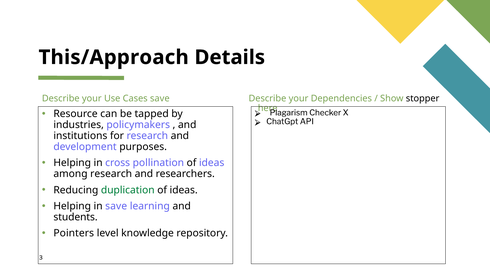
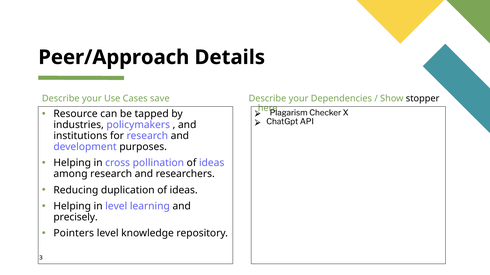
This/Approach: This/Approach -> Peer/Approach
duplication colour: green -> black
in save: save -> level
students: students -> precisely
